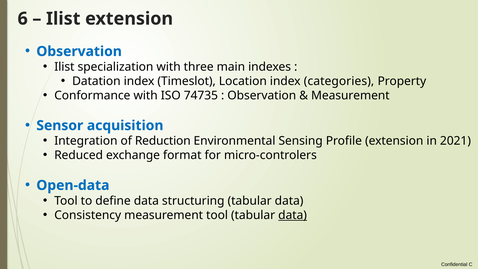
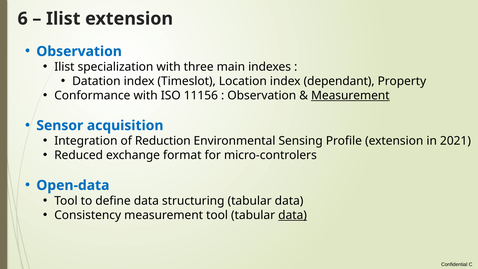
categories: categories -> dependant
74735: 74735 -> 11156
Measurement at (350, 95) underline: none -> present
